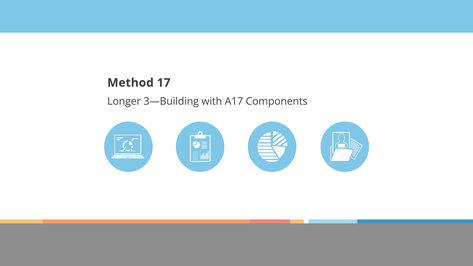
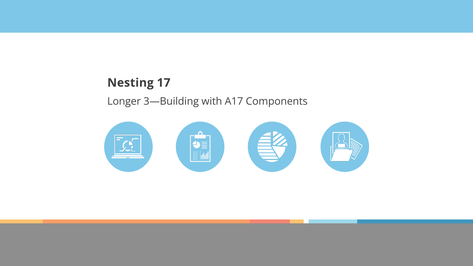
Method: Method -> Nesting
